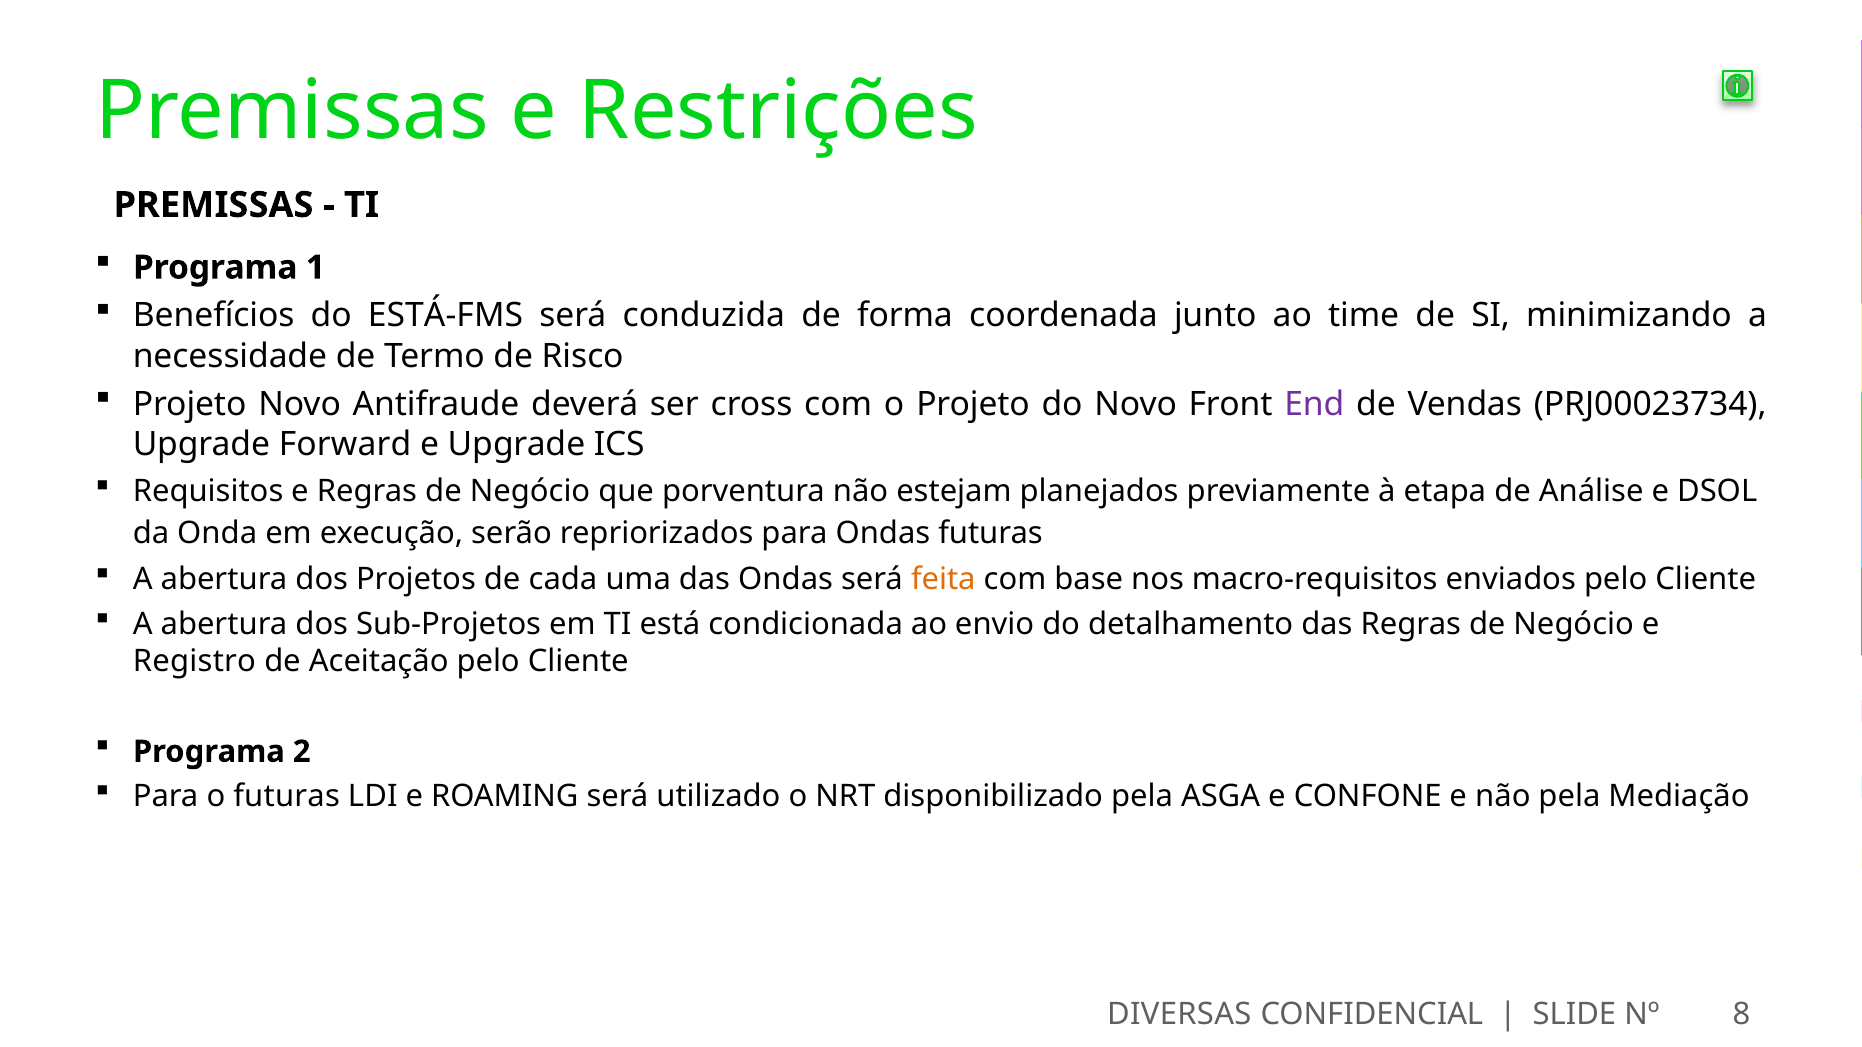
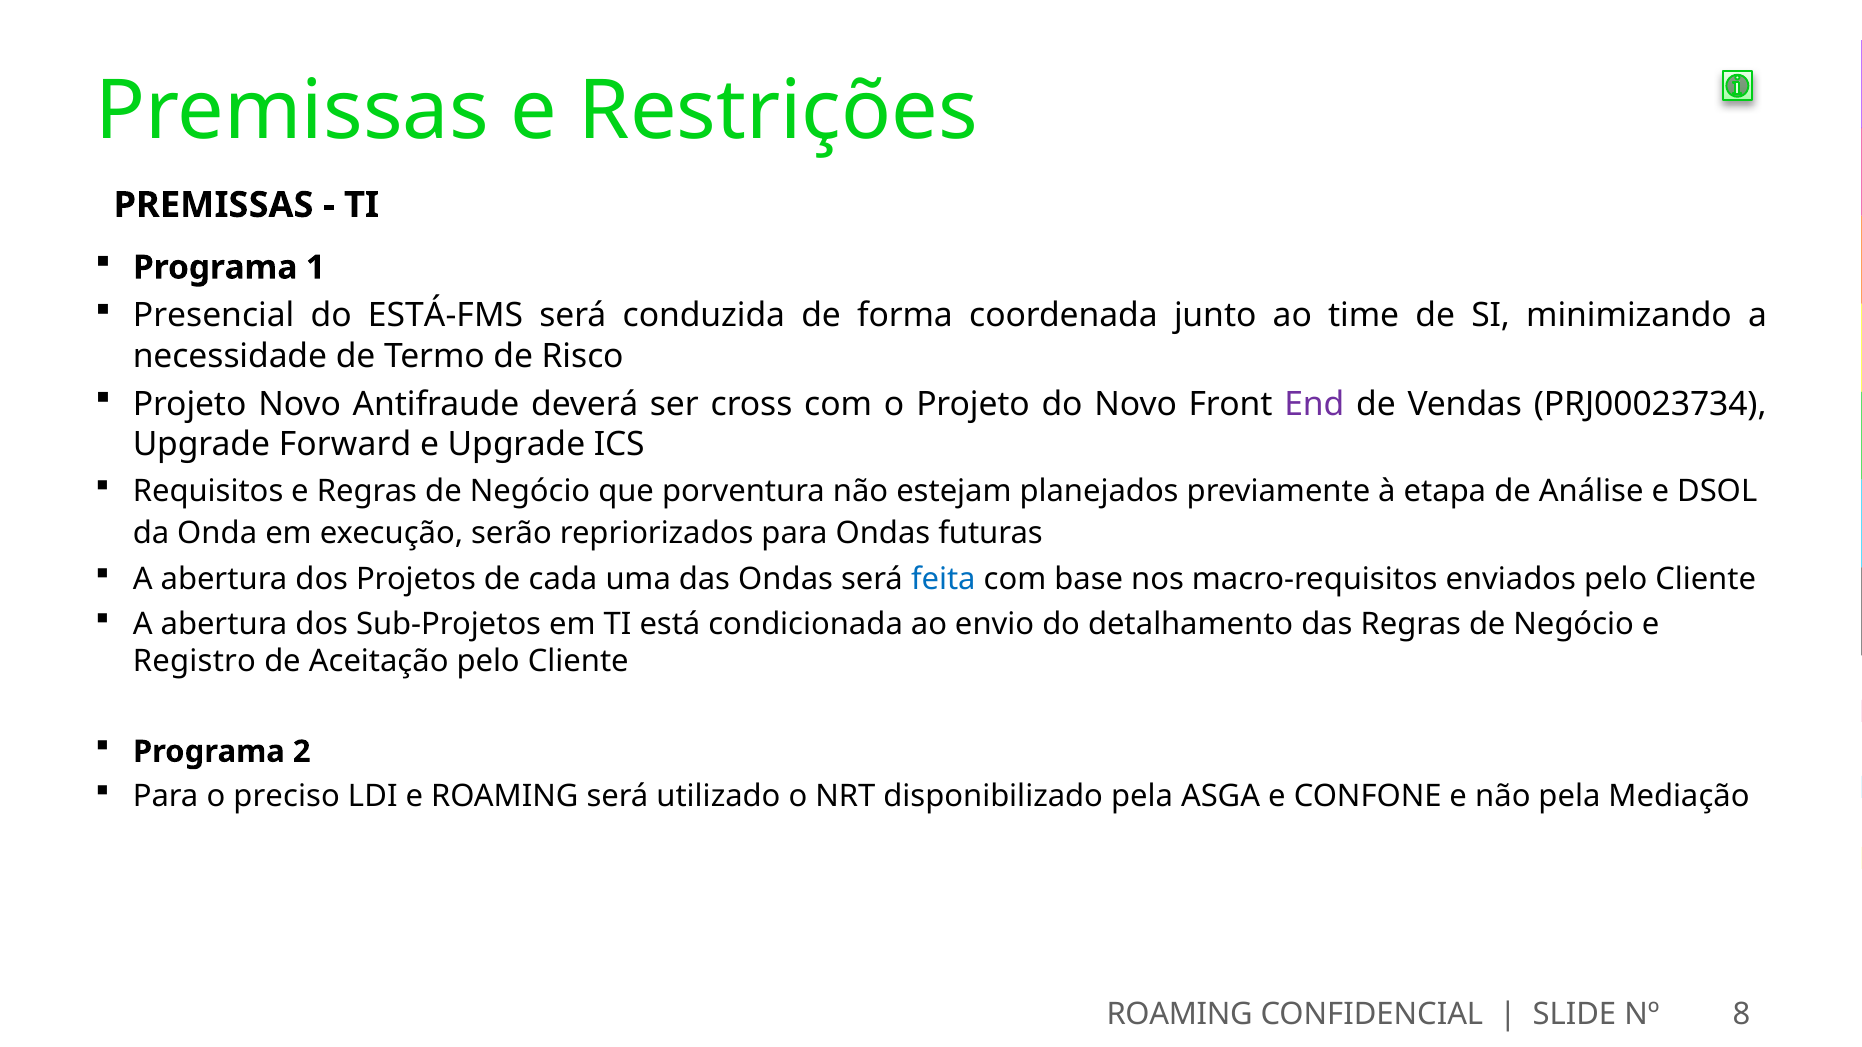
Benefícios: Benefícios -> Presencial
feita colour: orange -> blue
o futuras: futuras -> preciso
DIVERSAS at (1179, 1014): DIVERSAS -> ROAMING
